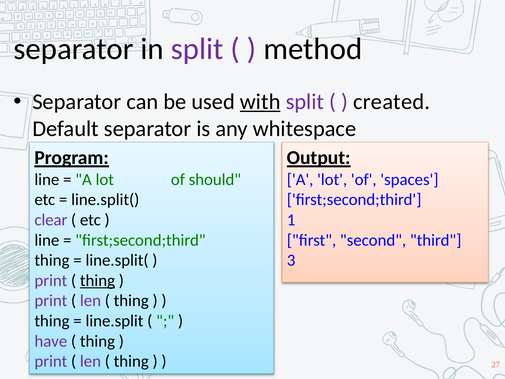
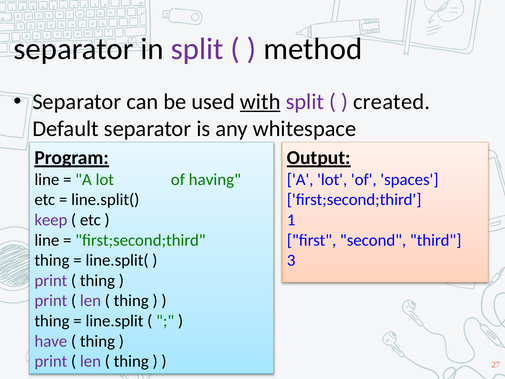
should: should -> having
clear: clear -> keep
thing at (97, 280) underline: present -> none
